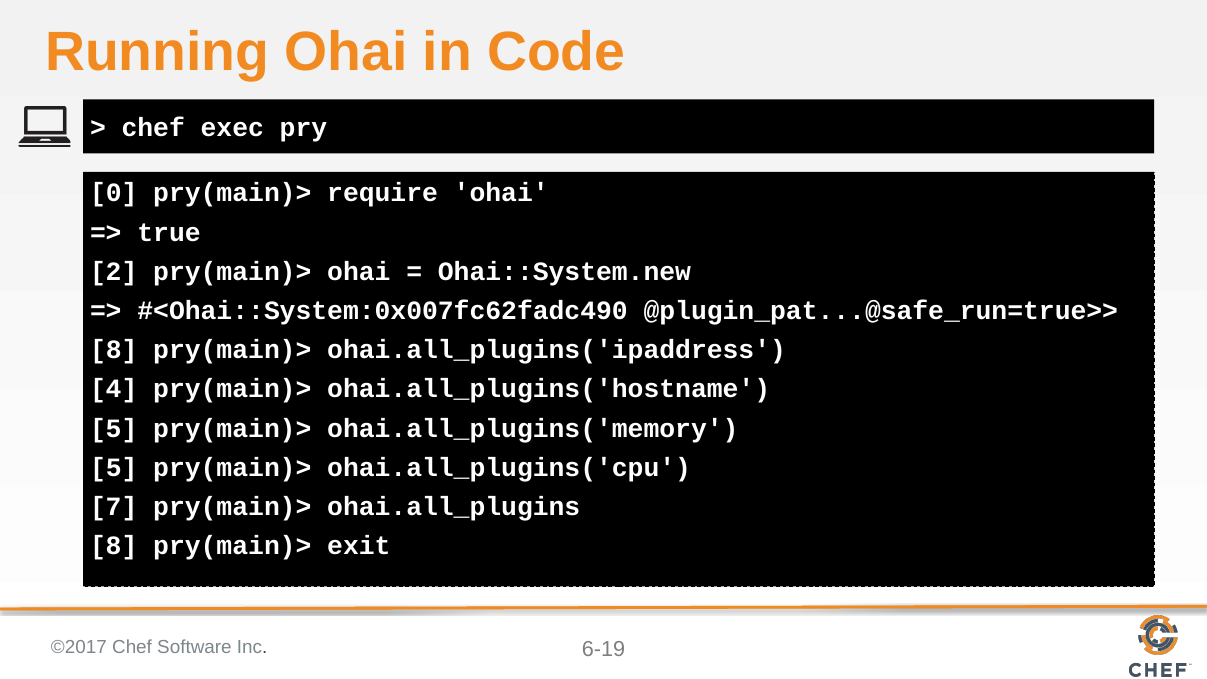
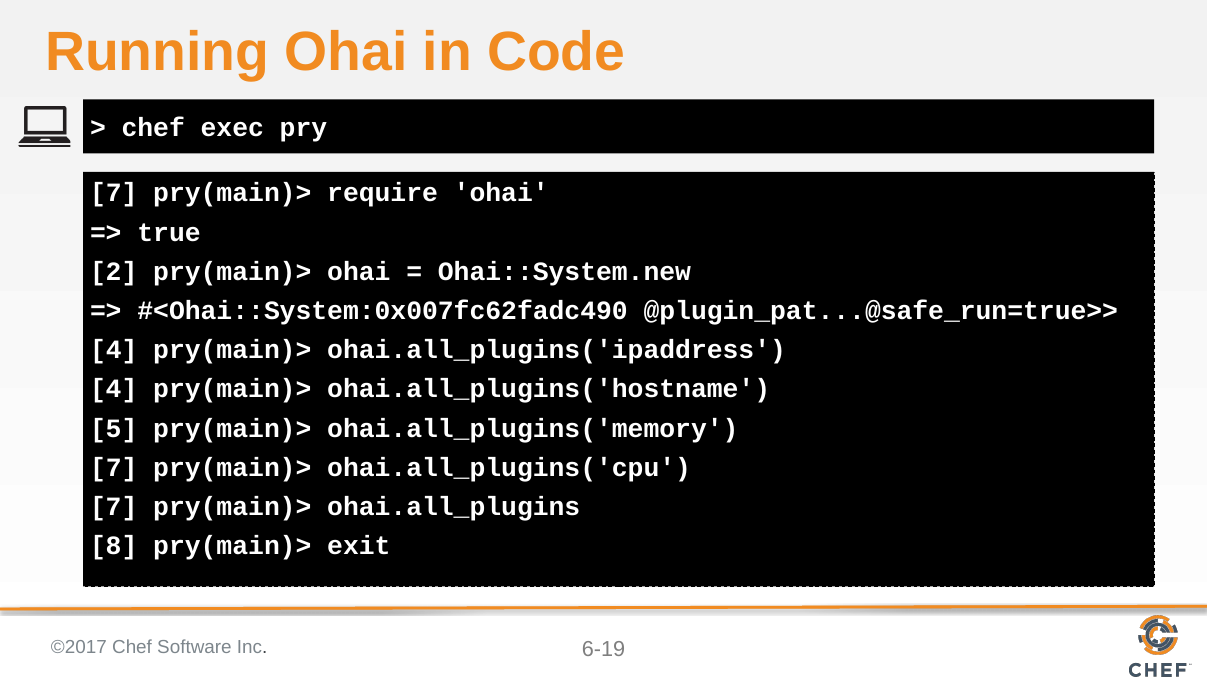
0 at (114, 193): 0 -> 7
8 at (114, 350): 8 -> 4
5 at (114, 468): 5 -> 7
